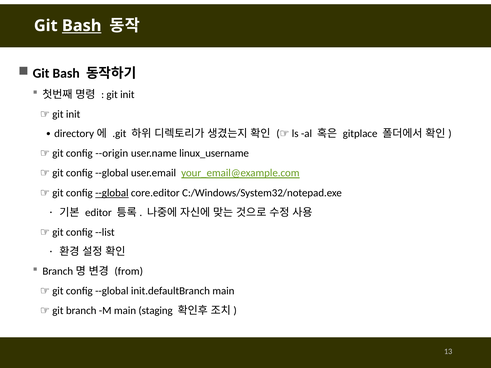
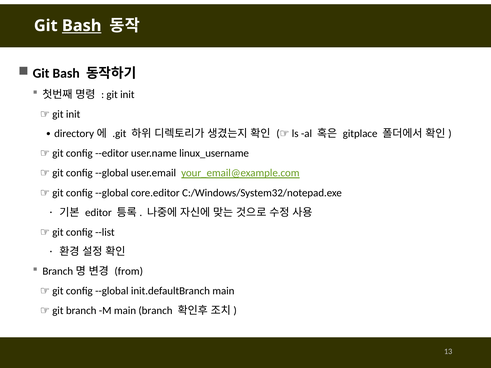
--origin: --origin -> --editor
--global at (112, 193) underline: present -> none
main staging: staging -> branch
